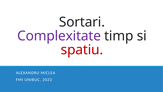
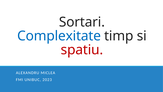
Complexitate colour: purple -> blue
